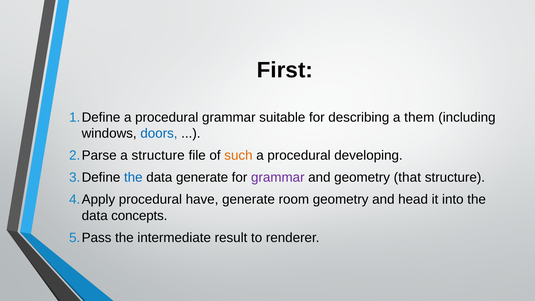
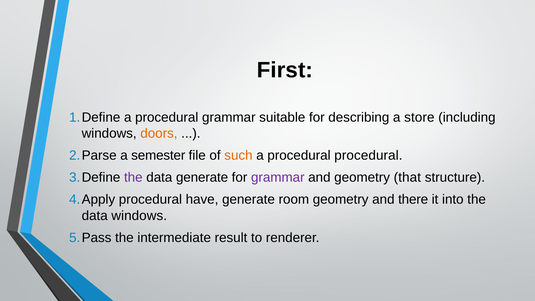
them: them -> store
doors colour: blue -> orange
a structure: structure -> semester
procedural developing: developing -> procedural
the at (133, 177) colour: blue -> purple
head: head -> there
data concepts: concepts -> windows
